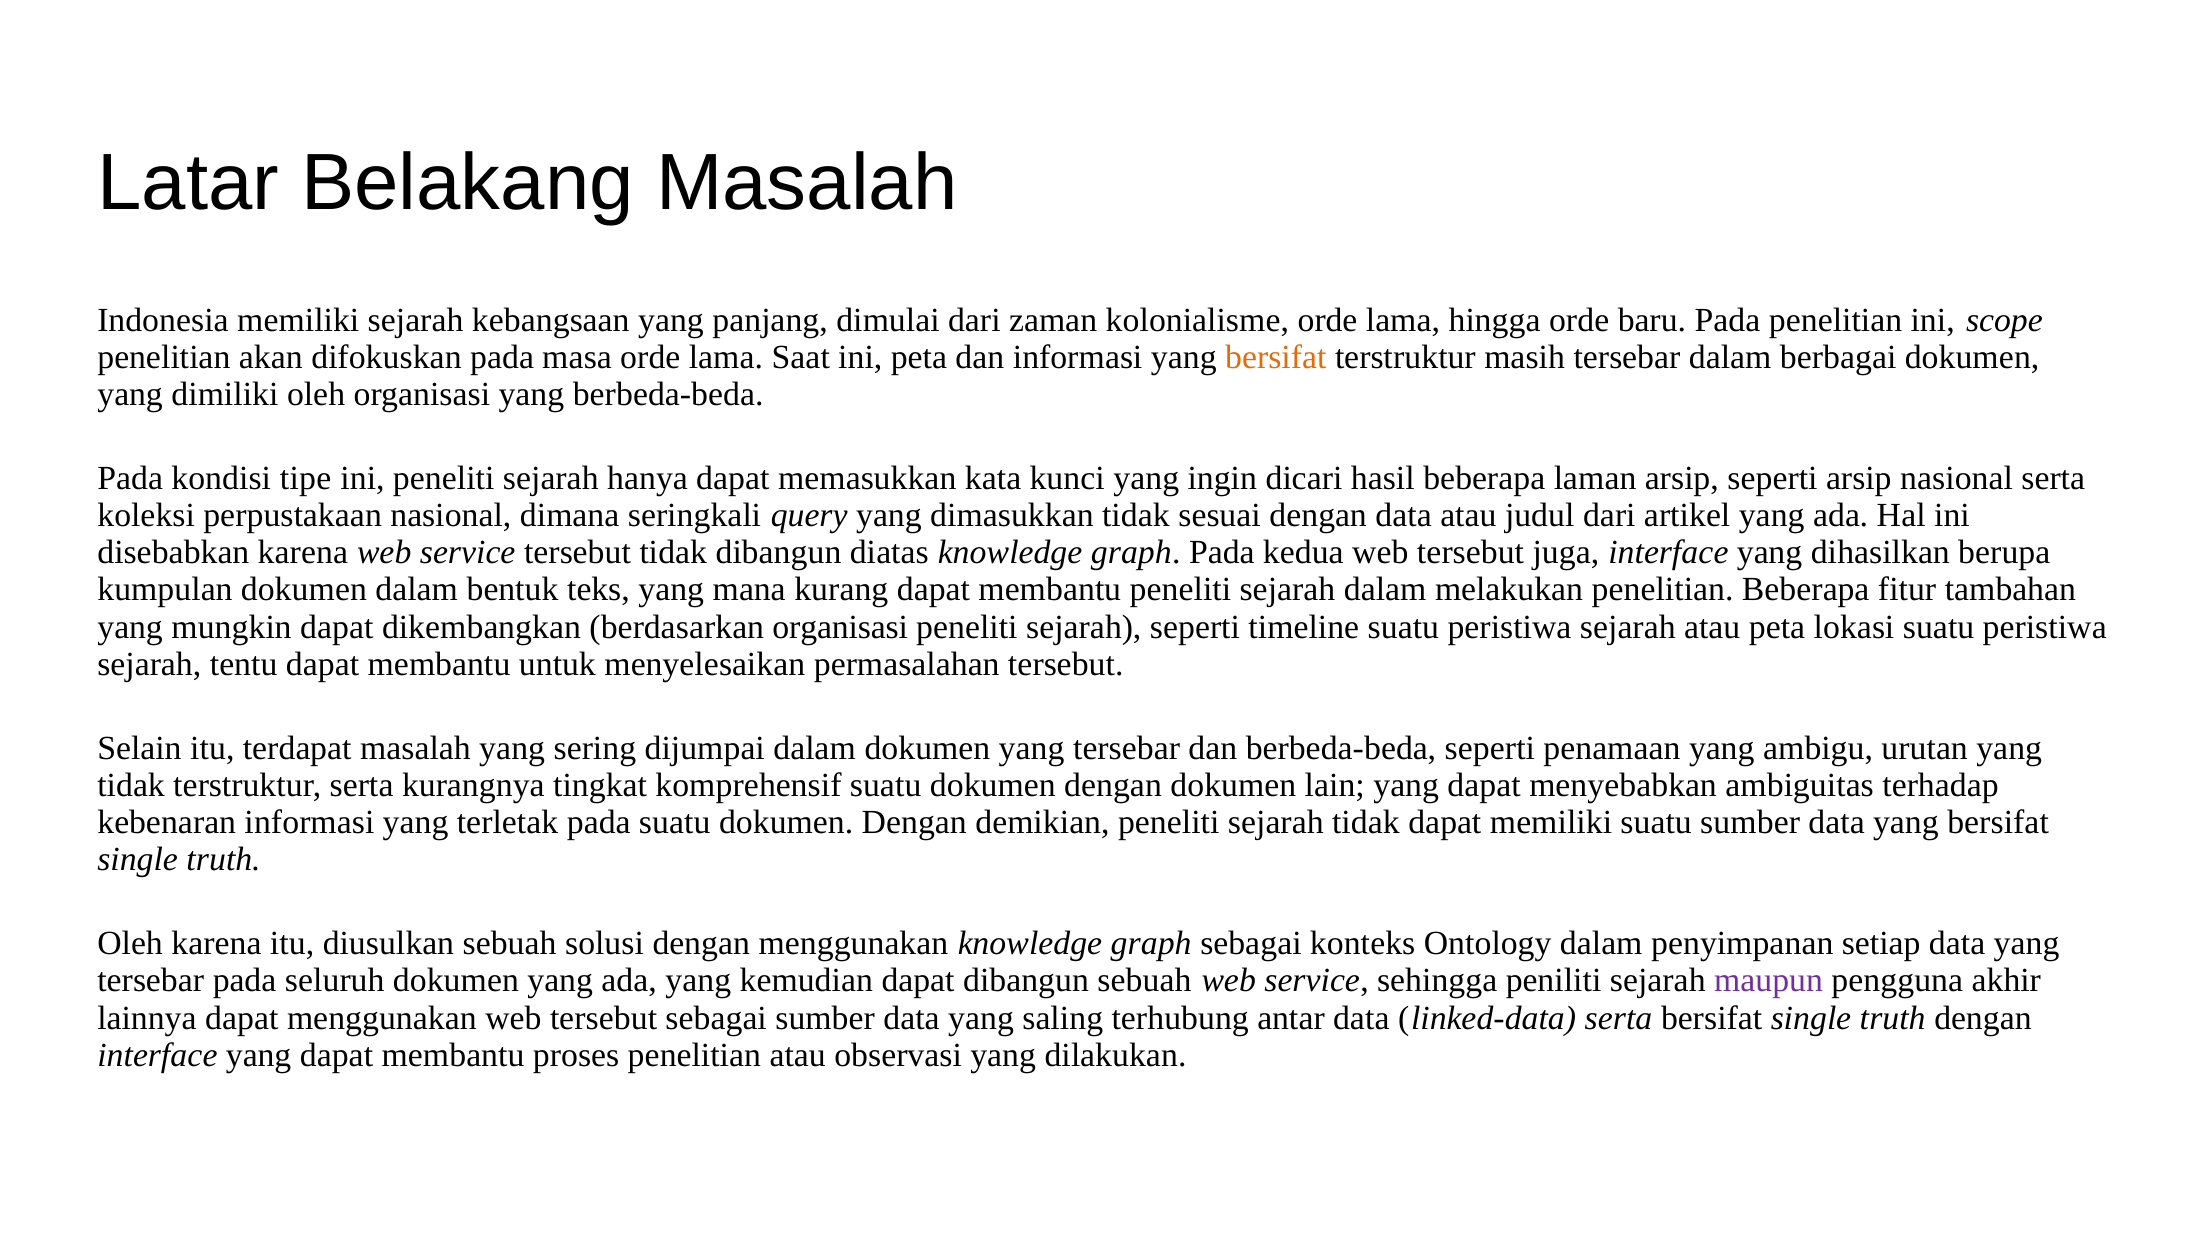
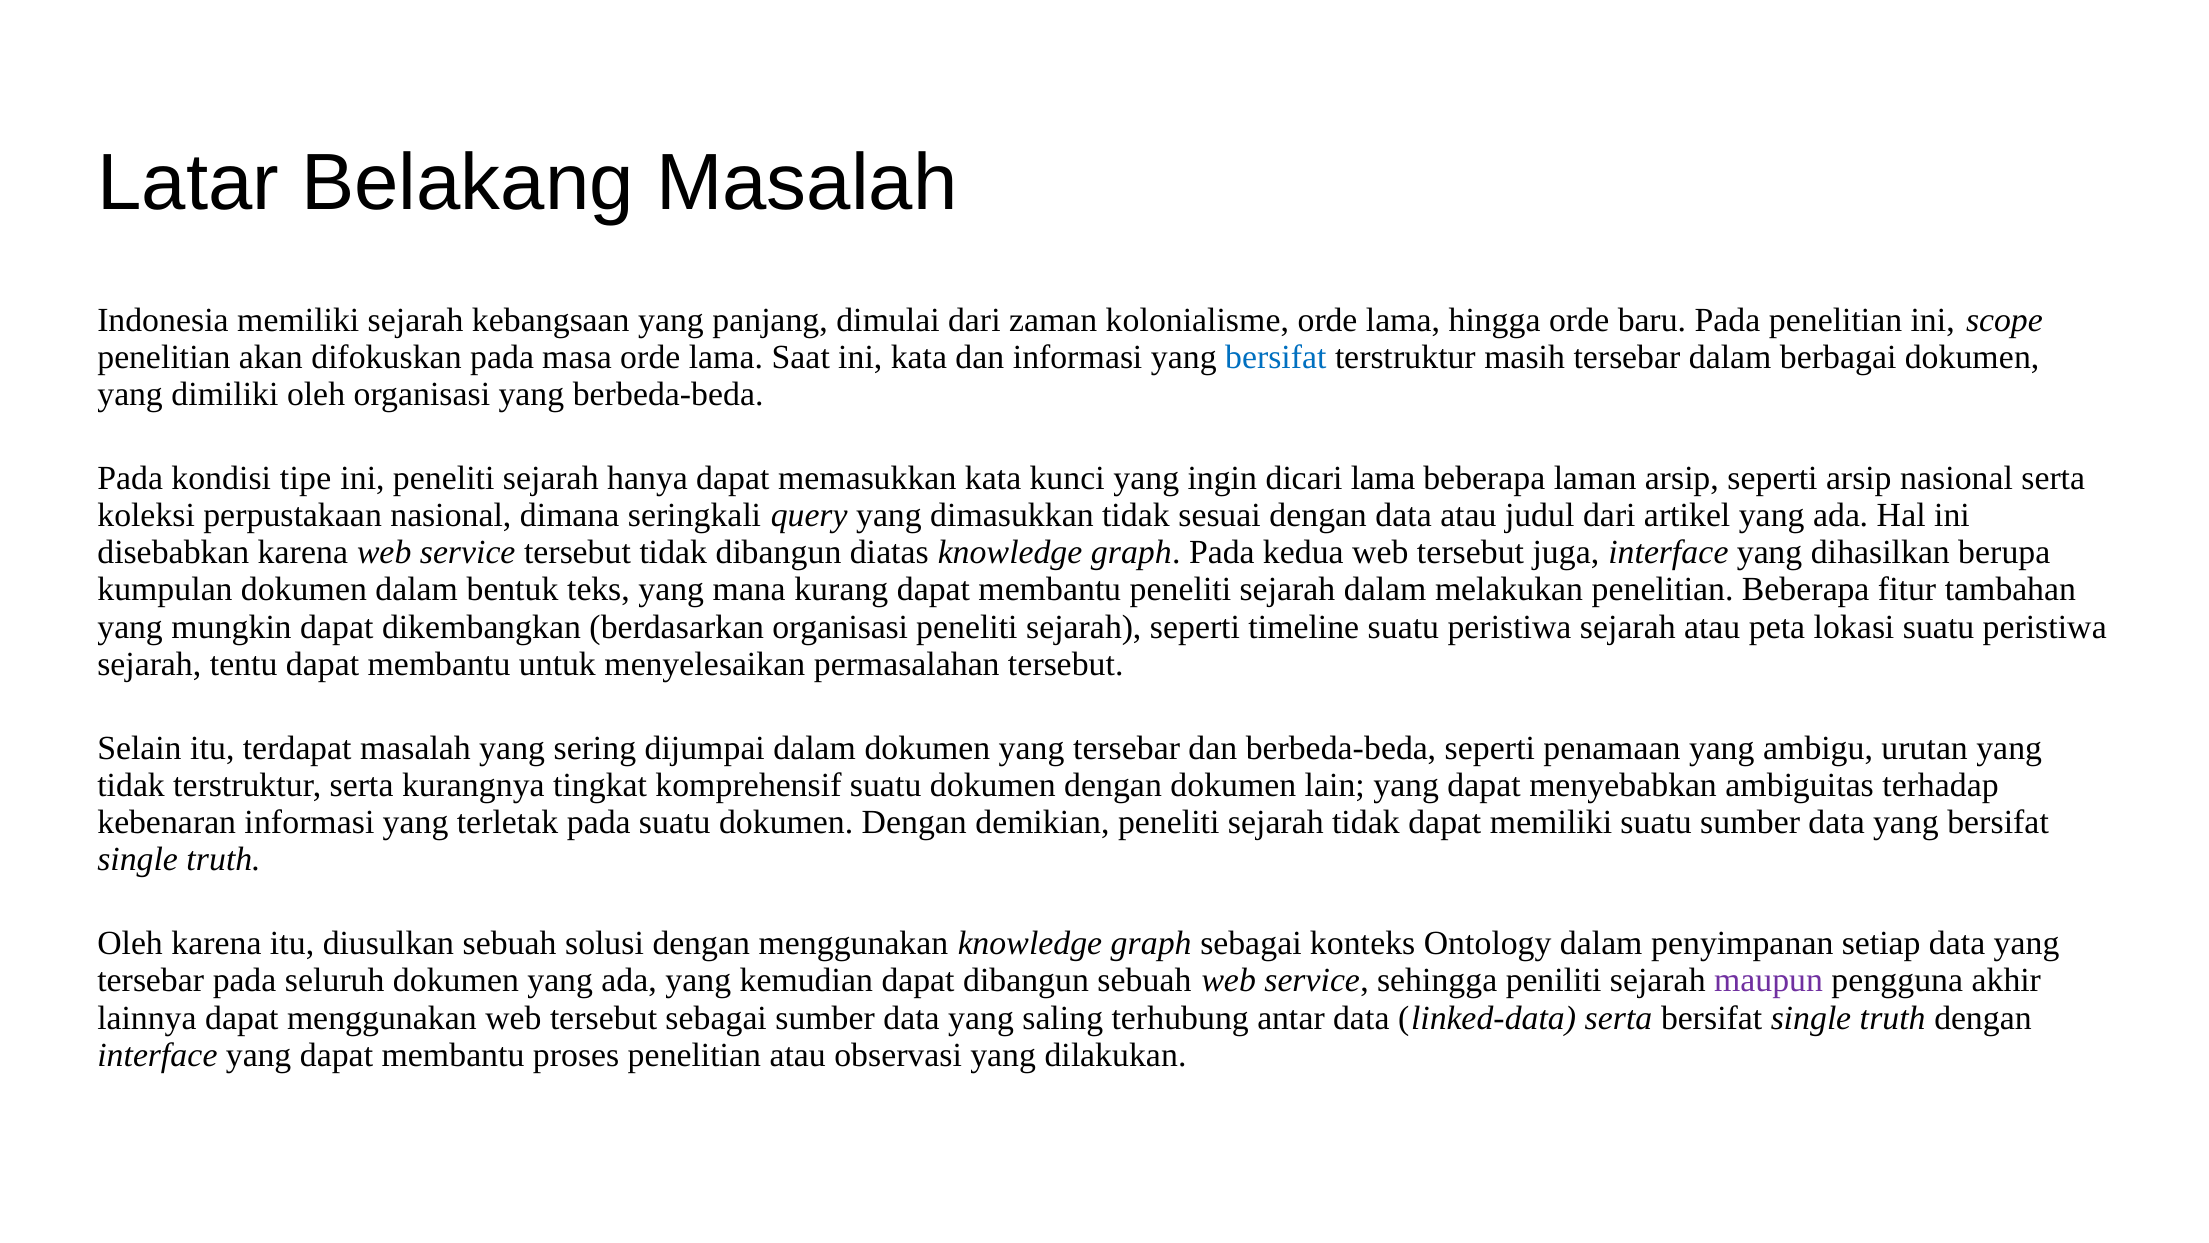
ini peta: peta -> kata
bersifat at (1276, 357) colour: orange -> blue
dicari hasil: hasil -> lama
